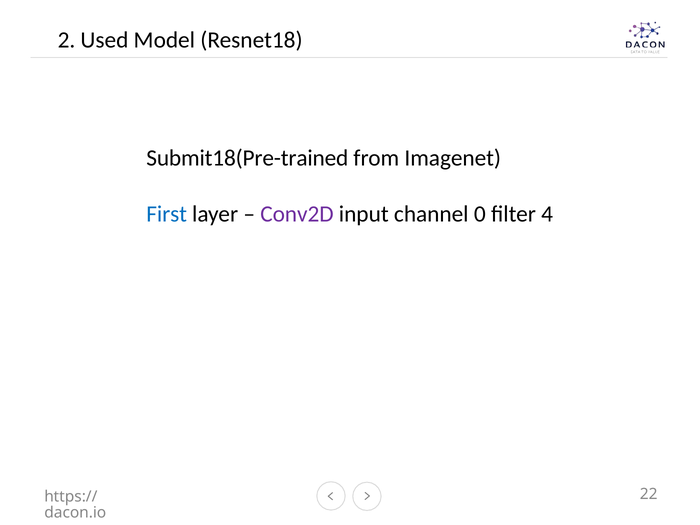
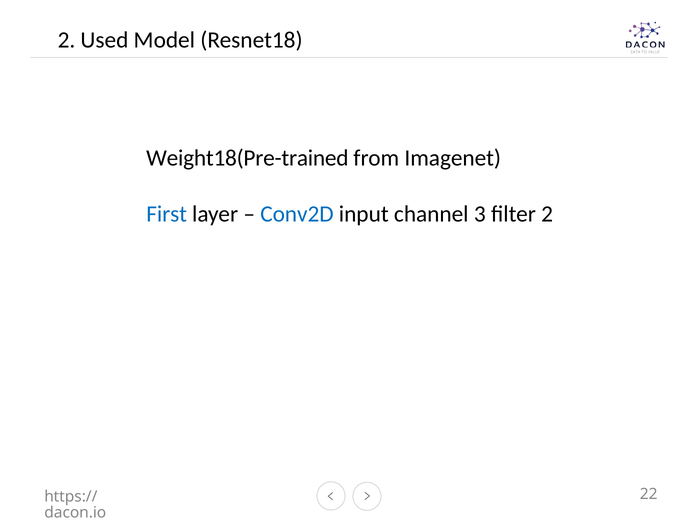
Submit18(Pre-trained: Submit18(Pre-trained -> Weight18(Pre-trained
Conv2D colour: purple -> blue
0: 0 -> 3
filter 4: 4 -> 2
